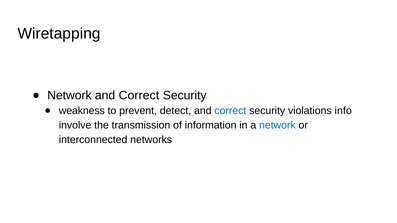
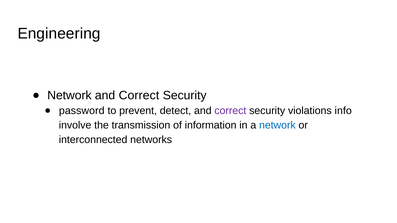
Wiretapping: Wiretapping -> Engineering
weakness: weakness -> password
correct at (230, 111) colour: blue -> purple
